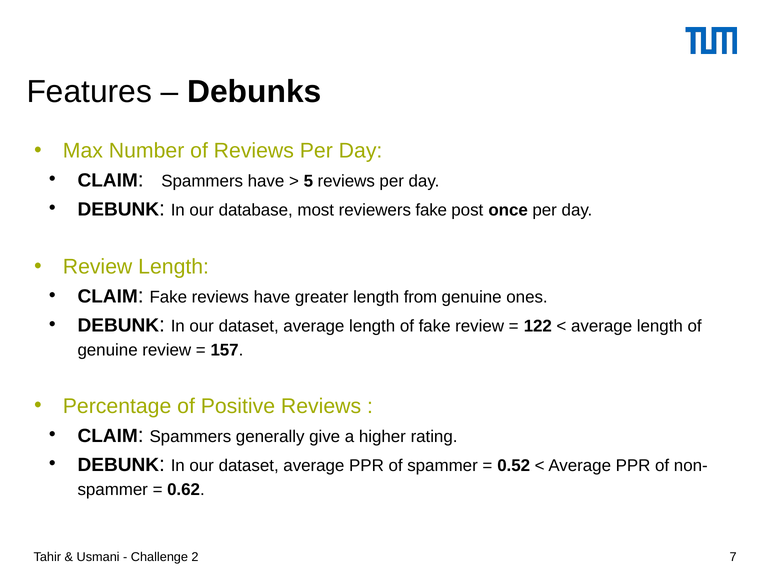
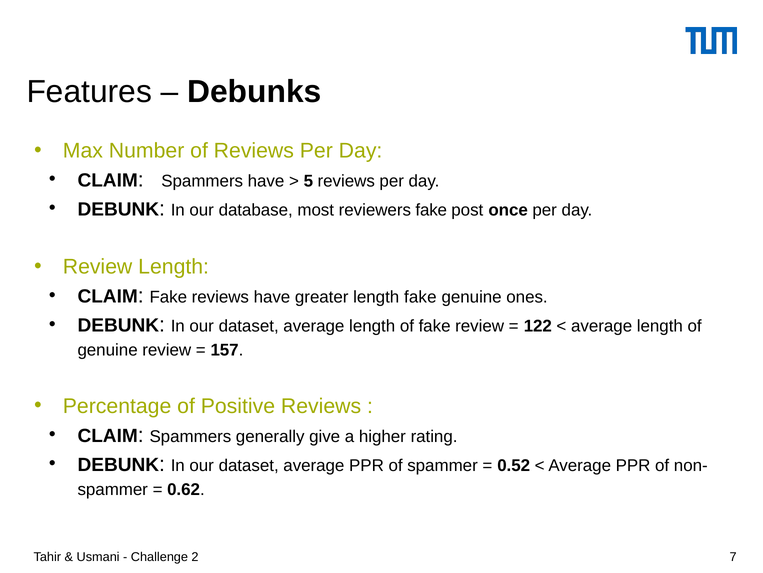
length from: from -> fake
